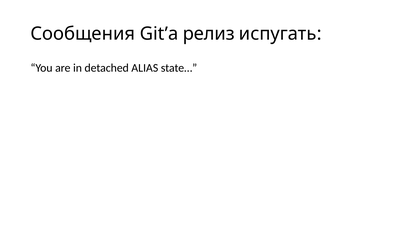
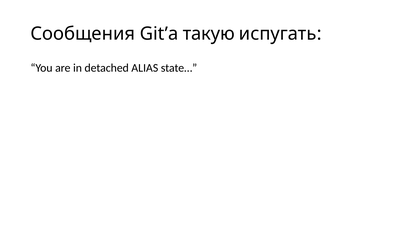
релиз: релиз -> такую
